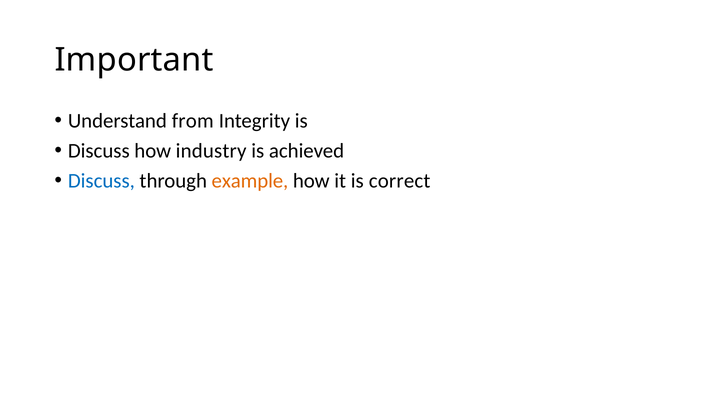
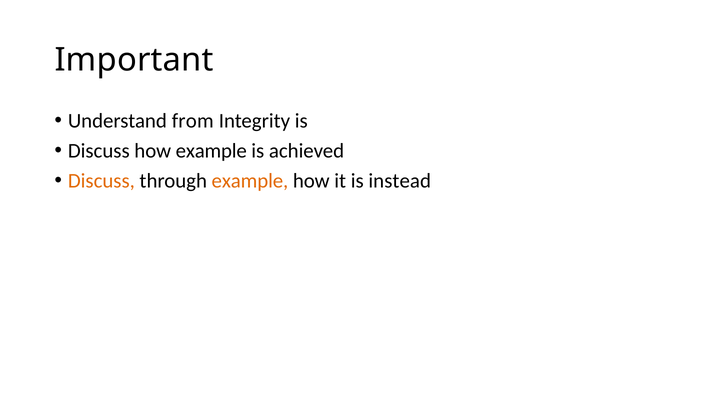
how industry: industry -> example
Discuss at (101, 181) colour: blue -> orange
correct: correct -> instead
